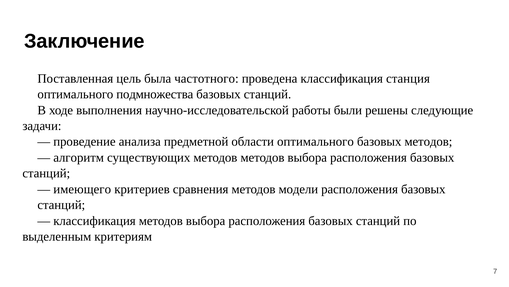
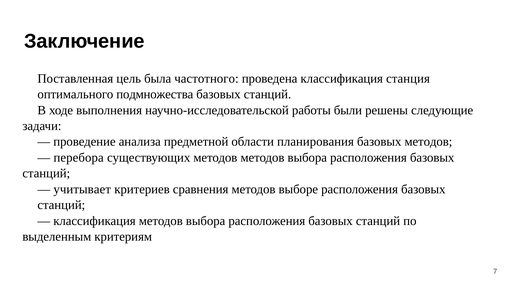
области оптимального: оптимального -> планирования
алгоритм: алгоритм -> перебора
имеющего: имеющего -> учитывает
модели: модели -> выборе
